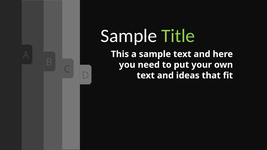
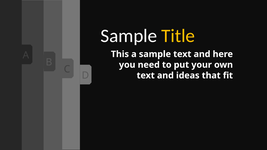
Title colour: light green -> yellow
